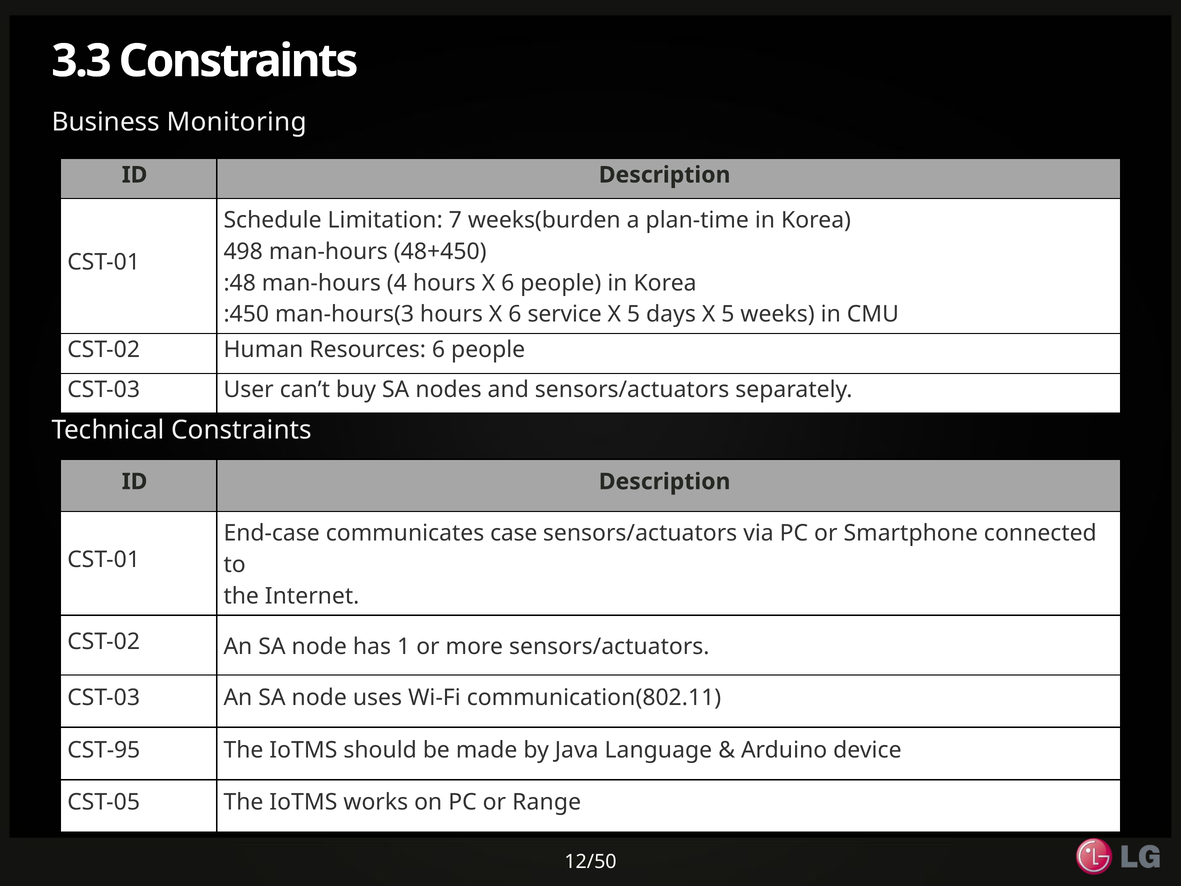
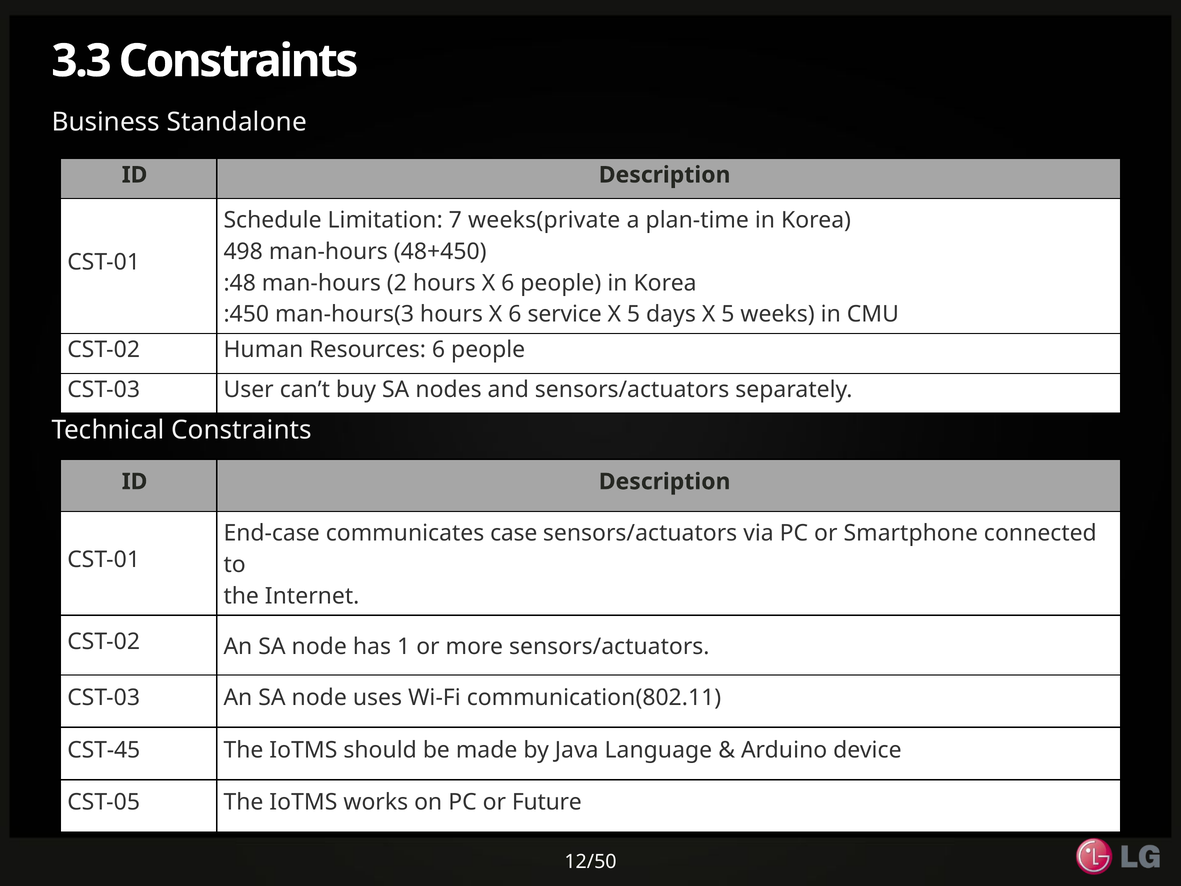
Monitoring: Monitoring -> Standalone
weeks(burden: weeks(burden -> weeks(private
4: 4 -> 2
CST-95: CST-95 -> CST-45
Range: Range -> Future
